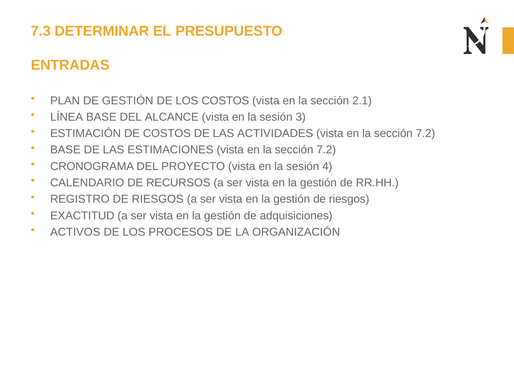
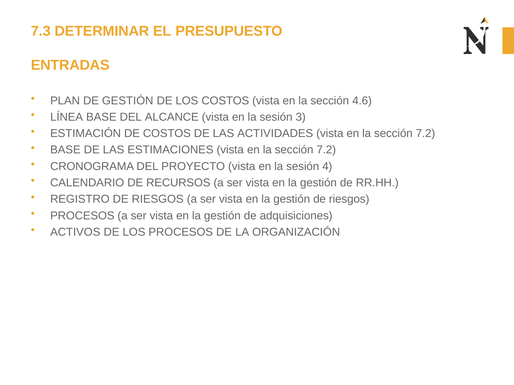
2.1: 2.1 -> 4.6
EXACTITUD at (82, 216): EXACTITUD -> PROCESOS
